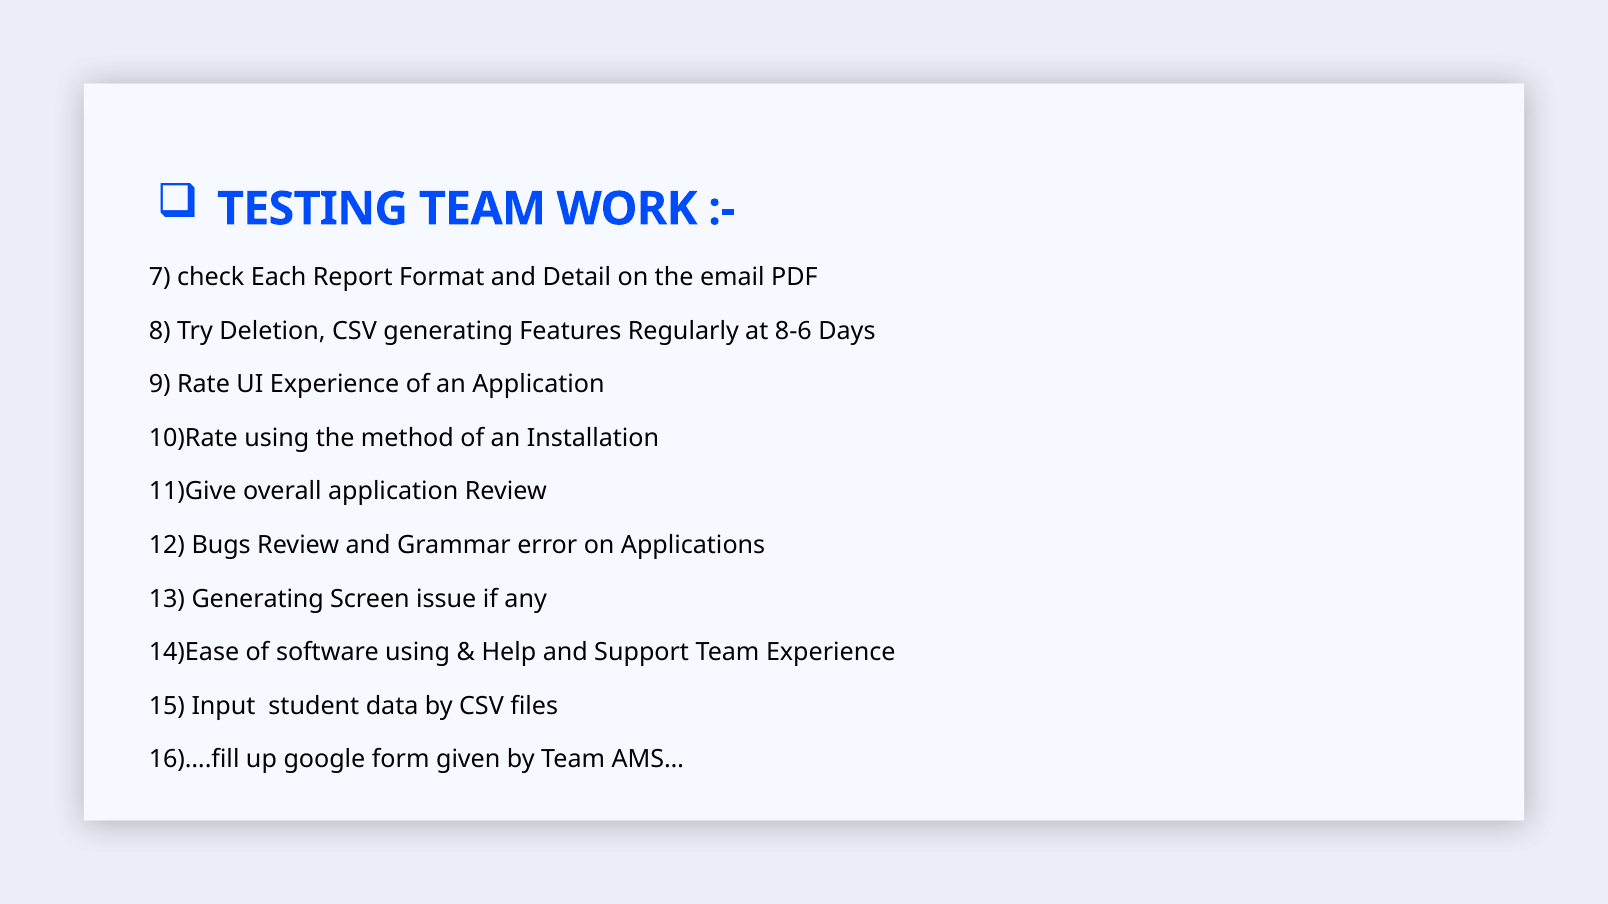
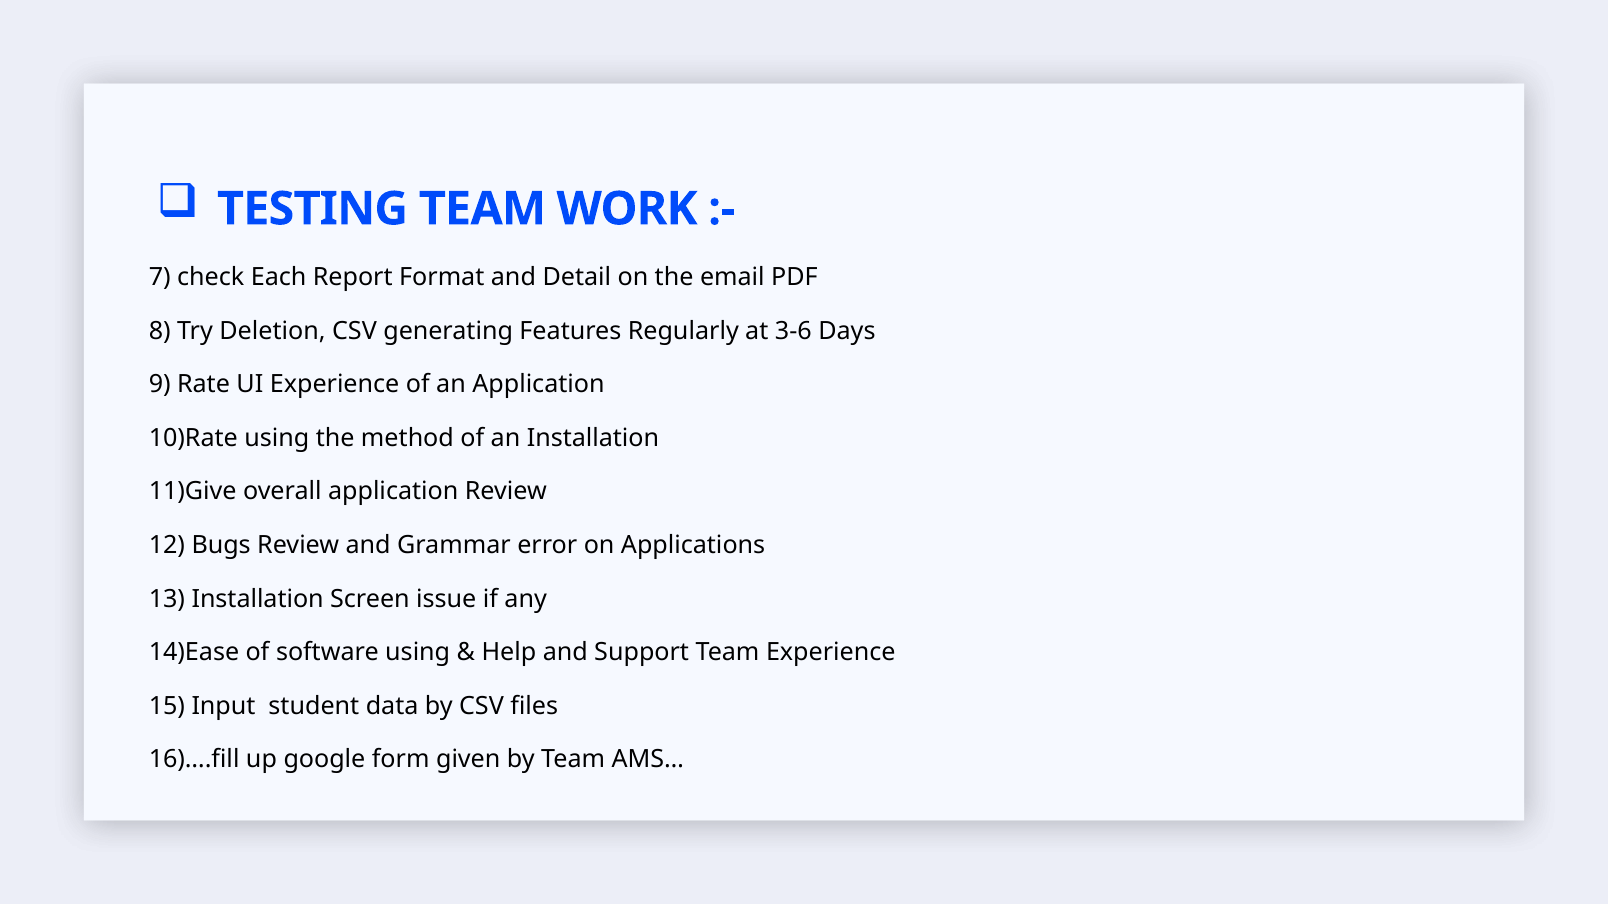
8-6: 8-6 -> 3-6
13 Generating: Generating -> Installation
